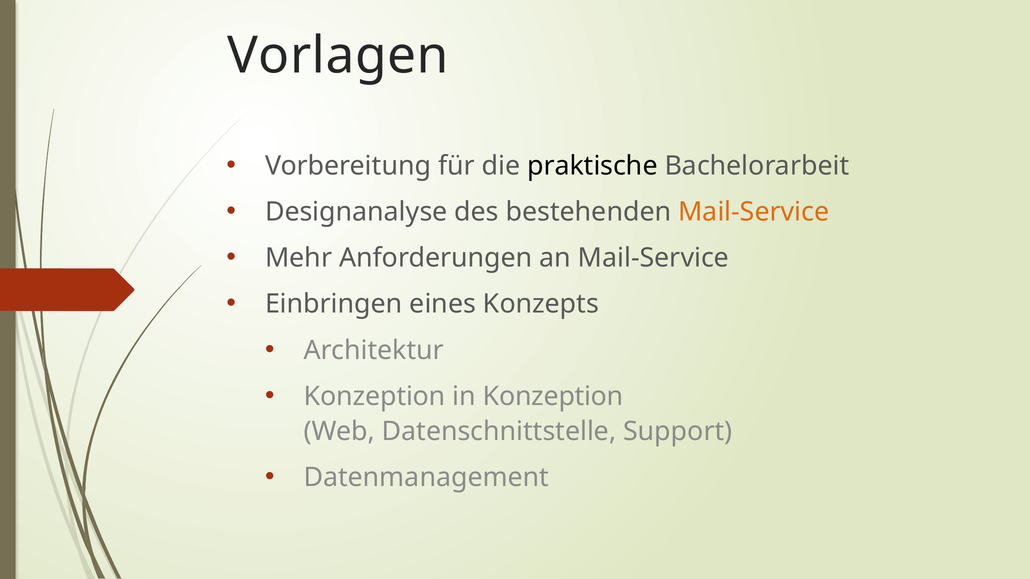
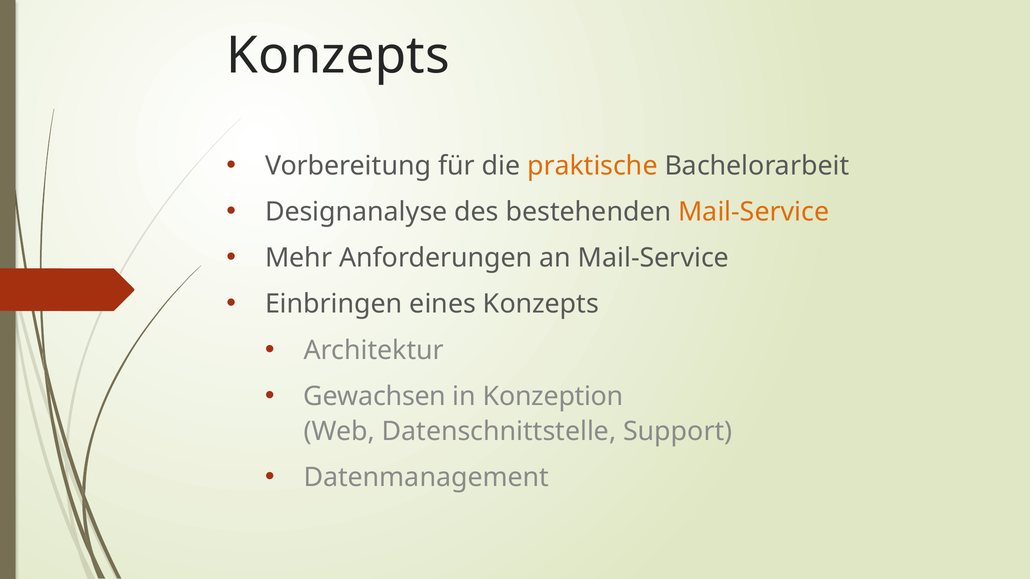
Vorlagen at (338, 56): Vorlagen -> Konzepts
praktische colour: black -> orange
Konzeption at (375, 396): Konzeption -> Gewachsen
